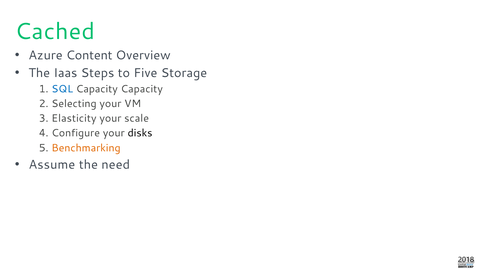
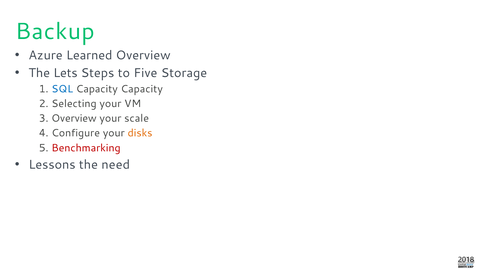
Cached: Cached -> Backup
Content: Content -> Learned
Iaas: Iaas -> Lets
3 Elasticity: Elasticity -> Overview
disks colour: black -> orange
Benchmarking colour: orange -> red
Assume: Assume -> Lessons
